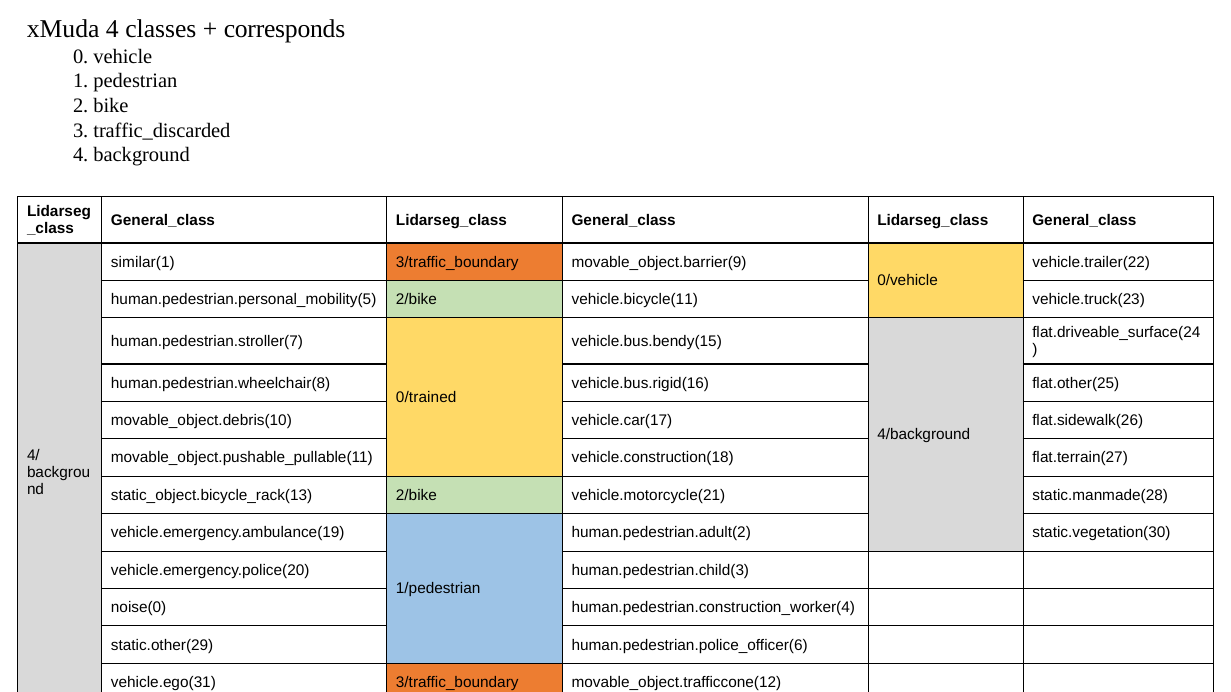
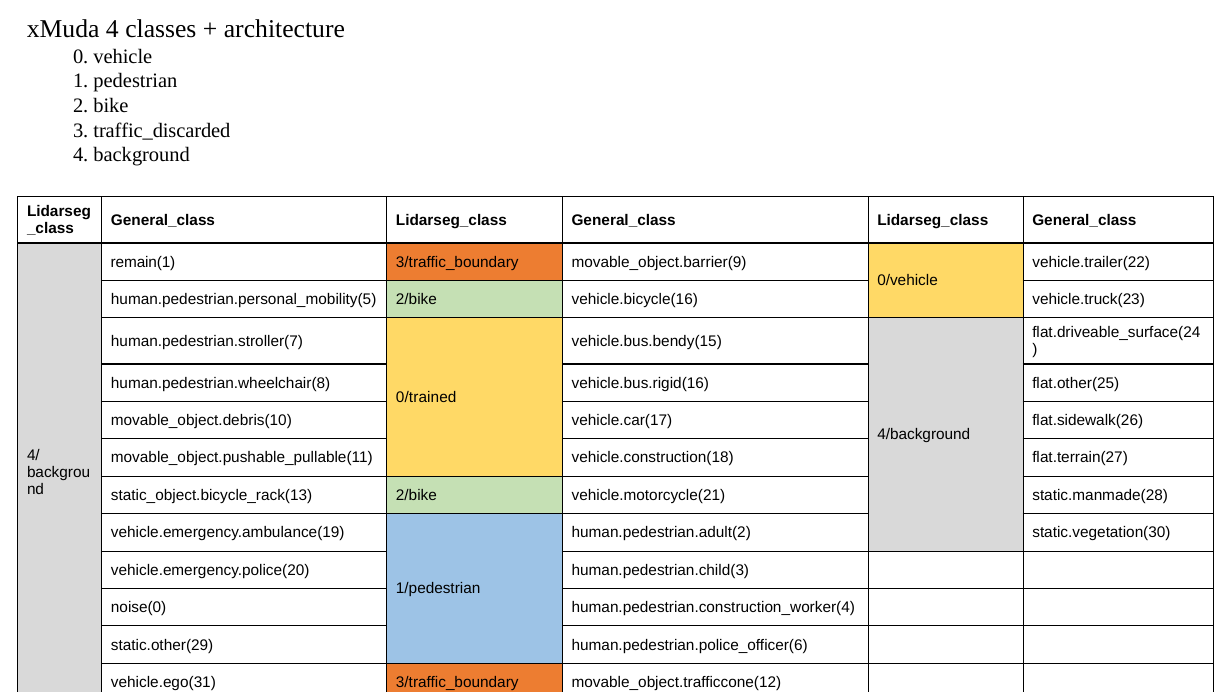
corresponds: corresponds -> architecture
similar(1: similar(1 -> remain(1
vehicle.bicycle(11: vehicle.bicycle(11 -> vehicle.bicycle(16
